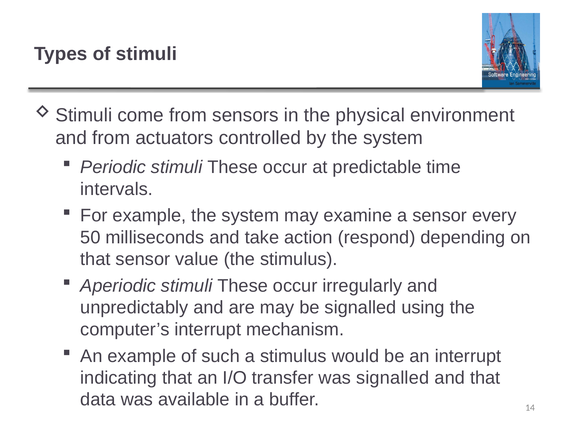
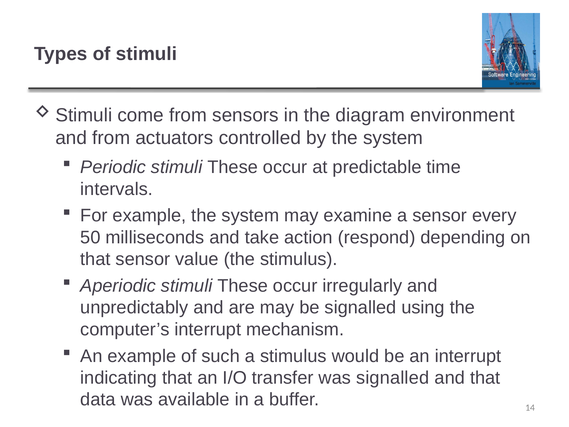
physical: physical -> diagram
